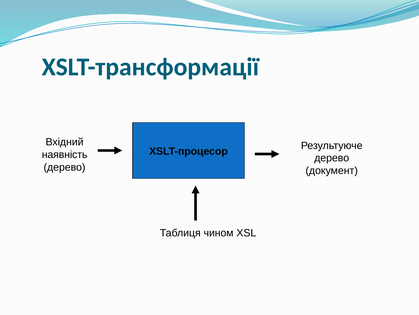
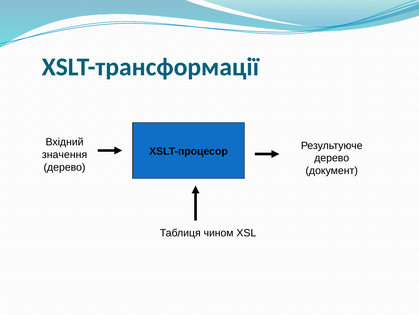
наявність: наявність -> значення
